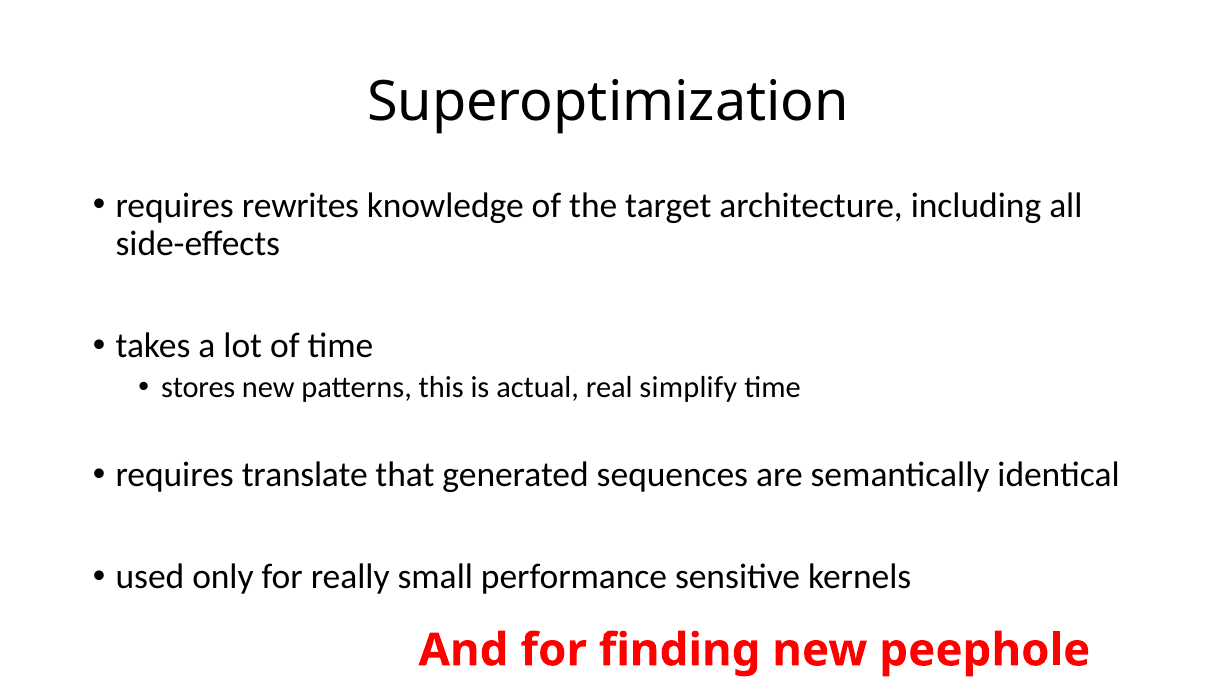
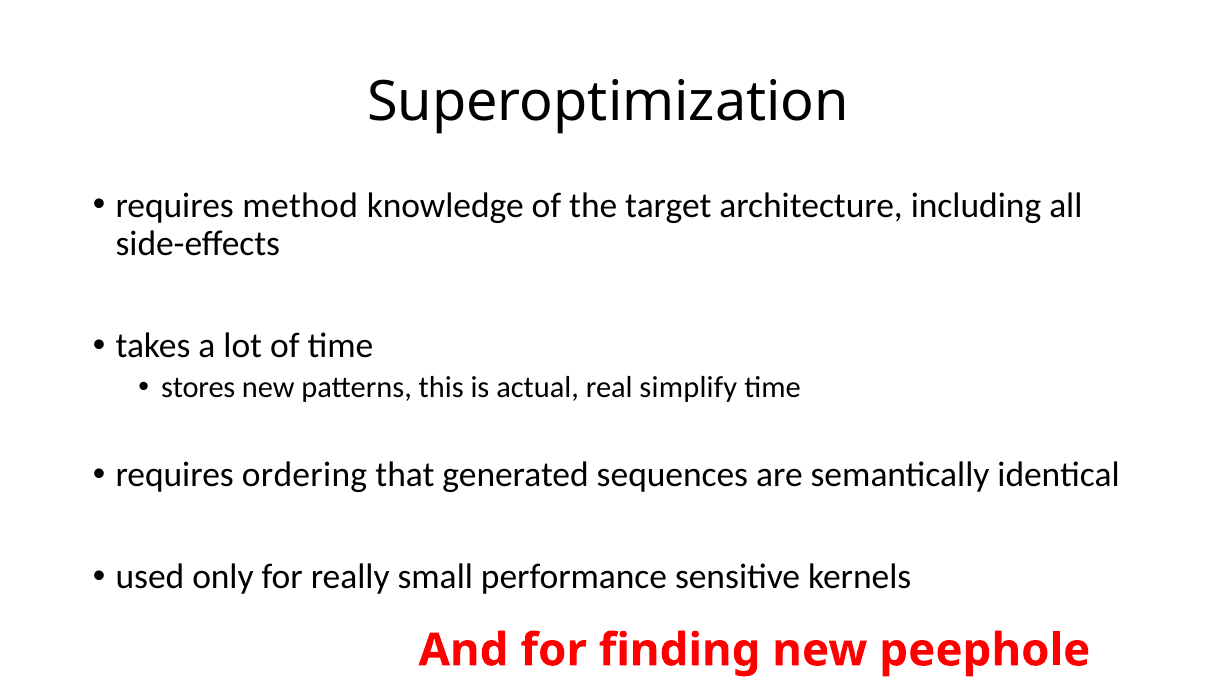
rewrites: rewrites -> method
translate: translate -> ordering
